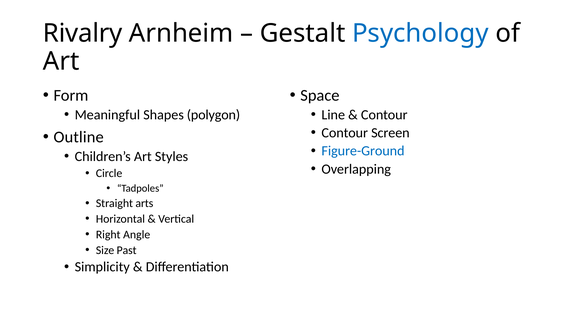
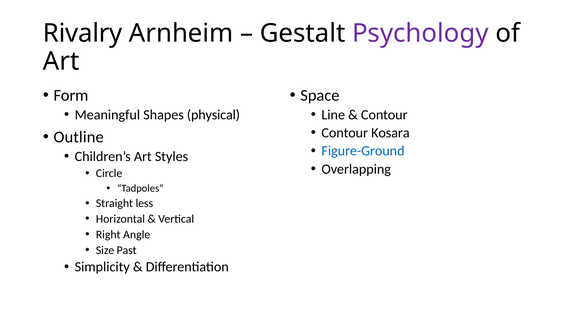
Psychology colour: blue -> purple
polygon: polygon -> physical
Screen: Screen -> Kosara
arts: arts -> less
